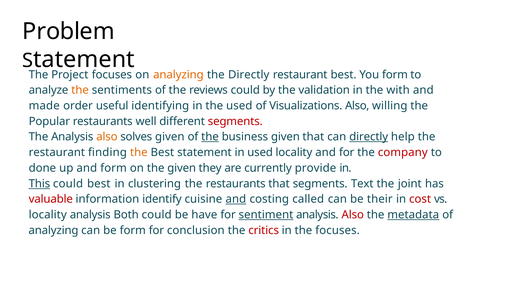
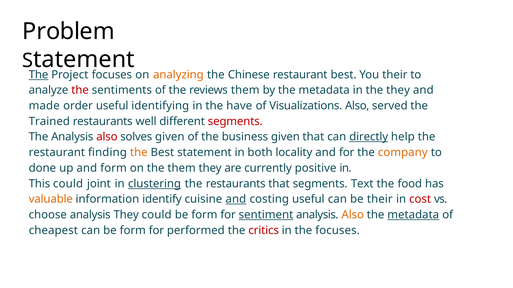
The at (39, 75) underline: none -> present
the Directly: Directly -> Chinese
You form: form -> their
the at (80, 90) colour: orange -> red
reviews could: could -> them
by the validation: validation -> metadata
the with: with -> they
the used: used -> have
willing: willing -> served
Popular: Popular -> Trained
also at (107, 137) colour: orange -> red
the at (210, 137) underline: present -> none
in used: used -> both
company colour: red -> orange
the given: given -> them
provide: provide -> positive
This underline: present -> none
could best: best -> joint
clustering underline: none -> present
joint: joint -> food
valuable colour: red -> orange
costing called: called -> useful
locality at (48, 215): locality -> choose
analysis Both: Both -> They
could be have: have -> form
Also at (353, 215) colour: red -> orange
analyzing at (53, 231): analyzing -> cheapest
conclusion: conclusion -> performed
